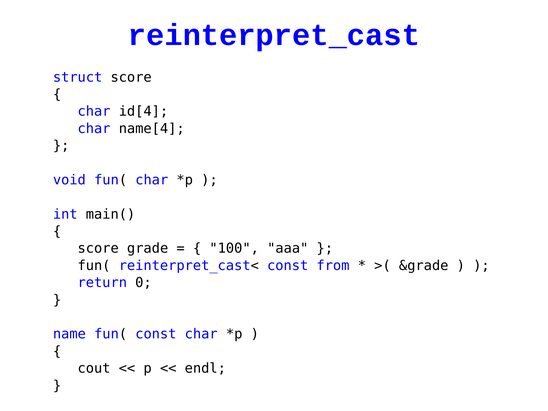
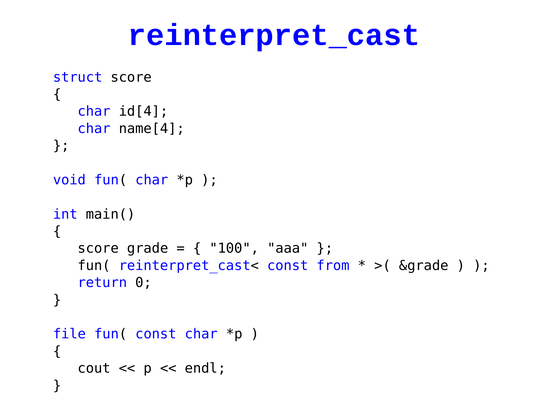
name: name -> file
